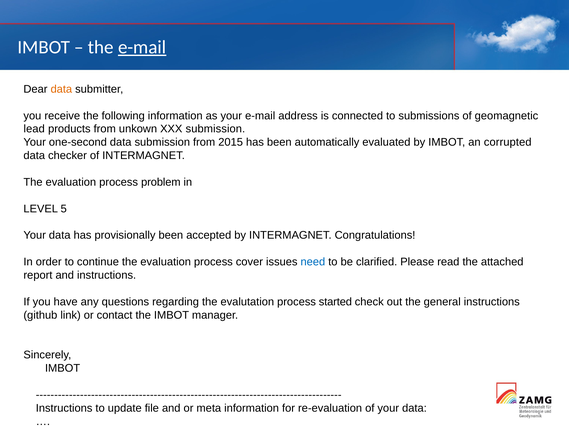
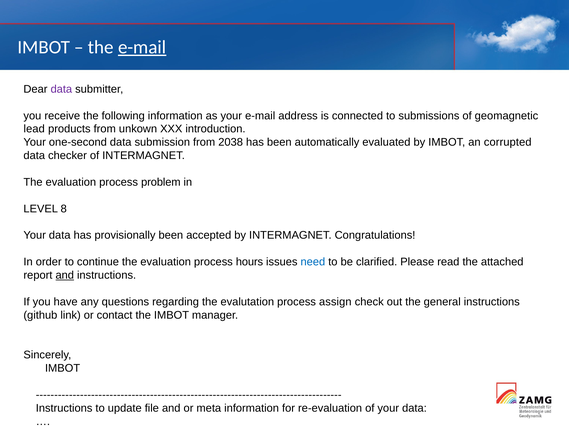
data at (61, 89) colour: orange -> purple
XXX submission: submission -> introduction
2015: 2015 -> 2038
5: 5 -> 8
cover: cover -> hours
and at (65, 275) underline: none -> present
started: started -> assign
